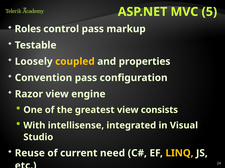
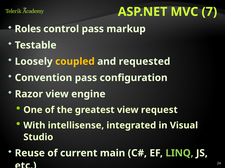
5: 5 -> 7
properties: properties -> requested
consists: consists -> request
need: need -> main
LINQ colour: yellow -> light green
